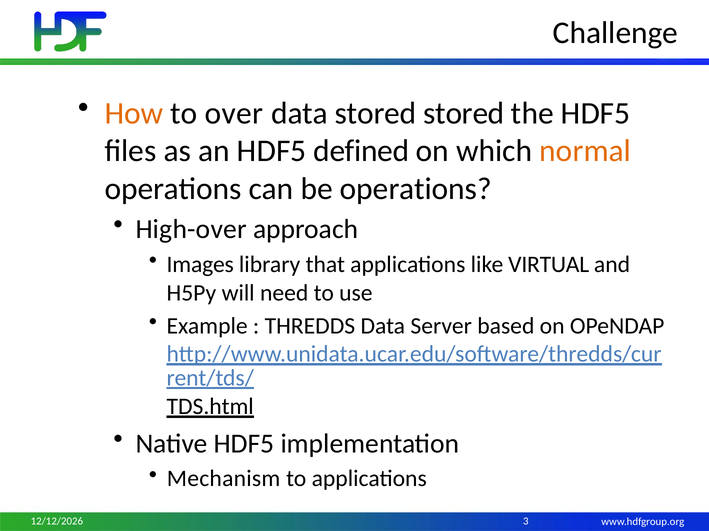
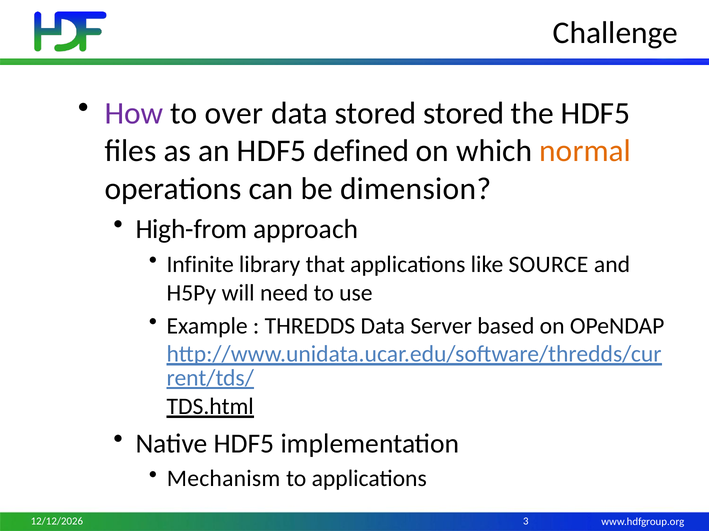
How colour: orange -> purple
be operations: operations -> dimension
High-over: High-over -> High-from
Images: Images -> Infinite
VIRTUAL: VIRTUAL -> SOURCE
